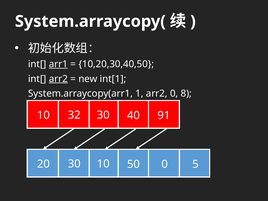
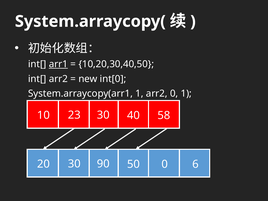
arr2 at (58, 79) underline: present -> none
int[1: int[1 -> int[0
0 8: 8 -> 1
32: 32 -> 23
91: 91 -> 58
30 10: 10 -> 90
5: 5 -> 6
